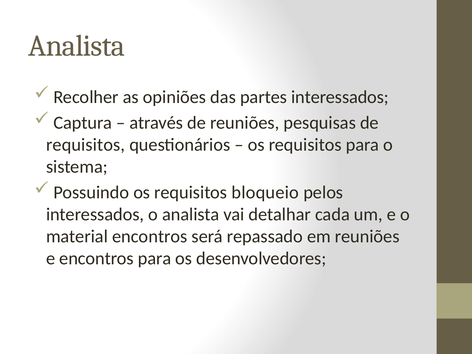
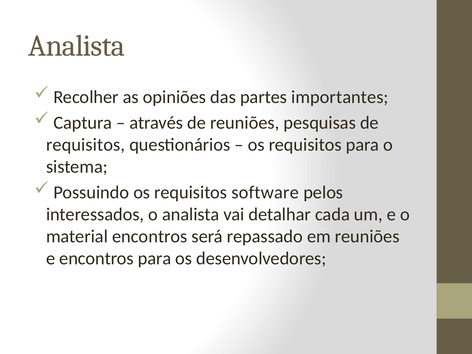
partes interessados: interessados -> importantes
bloqueio: bloqueio -> software
